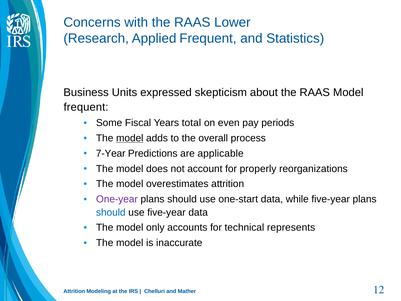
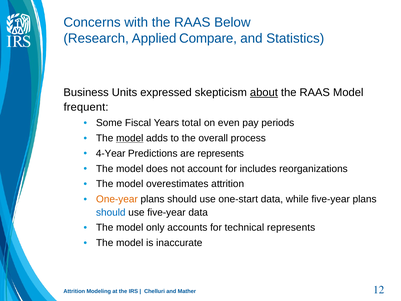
Lower: Lower -> Below
Applied Frequent: Frequent -> Compare
about underline: none -> present
7-Year: 7-Year -> 4-Year
are applicable: applicable -> represents
properly: properly -> includes
One-year colour: purple -> orange
